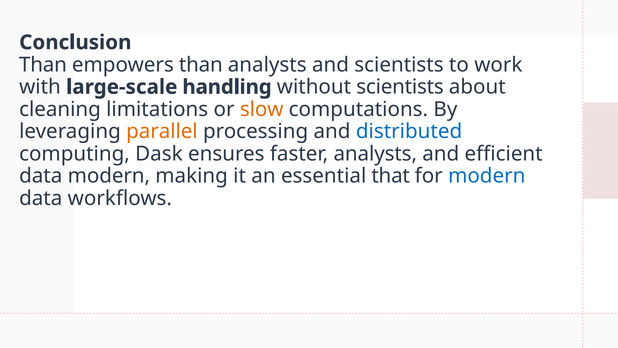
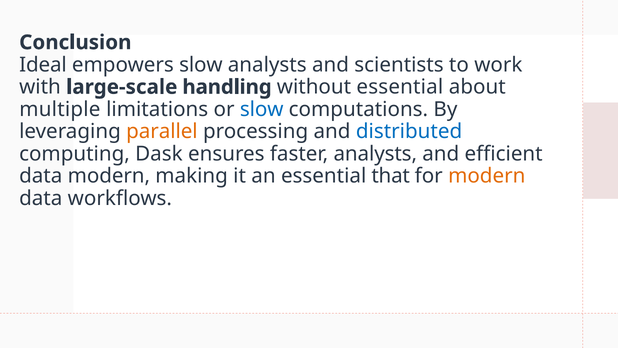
Than at (43, 65): Than -> Ideal
empowers than: than -> slow
without scientists: scientists -> essential
cleaning: cleaning -> multiple
slow at (262, 109) colour: orange -> blue
modern at (487, 176) colour: blue -> orange
